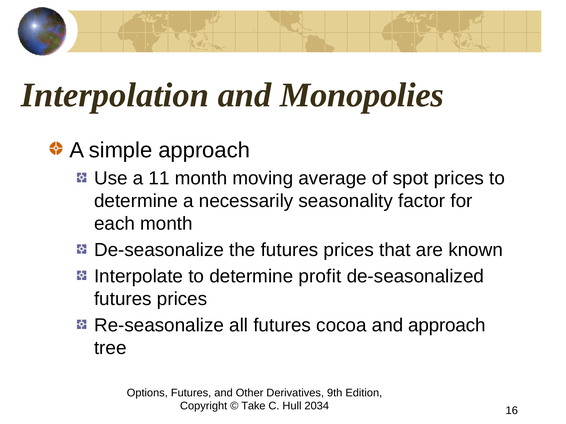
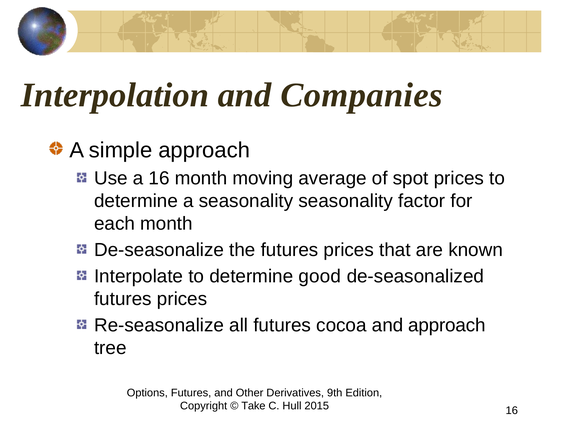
Monopolies: Monopolies -> Companies
a 11: 11 -> 16
a necessarily: necessarily -> seasonality
profit: profit -> good
2034: 2034 -> 2015
